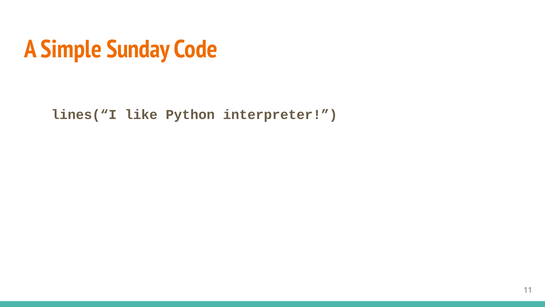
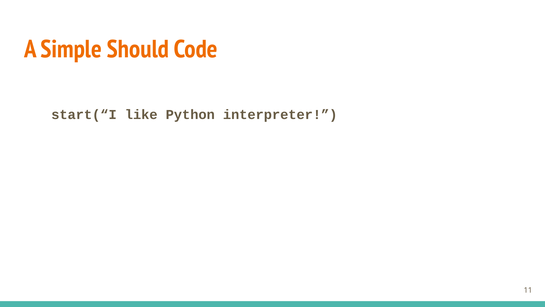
Sunday: Sunday -> Should
lines(“I: lines(“I -> start(“I
